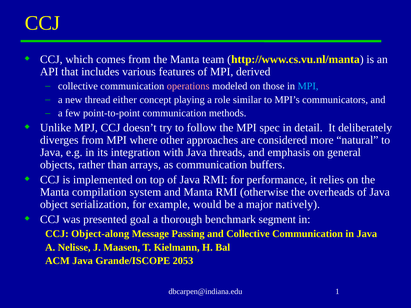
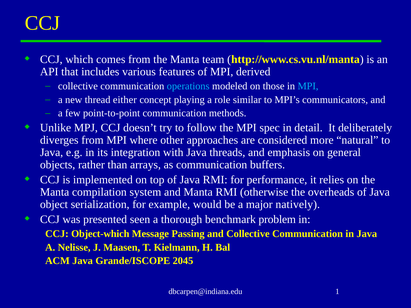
operations colour: pink -> light blue
goal: goal -> seen
segment: segment -> problem
Object-along: Object-along -> Object-which
2053: 2053 -> 2045
